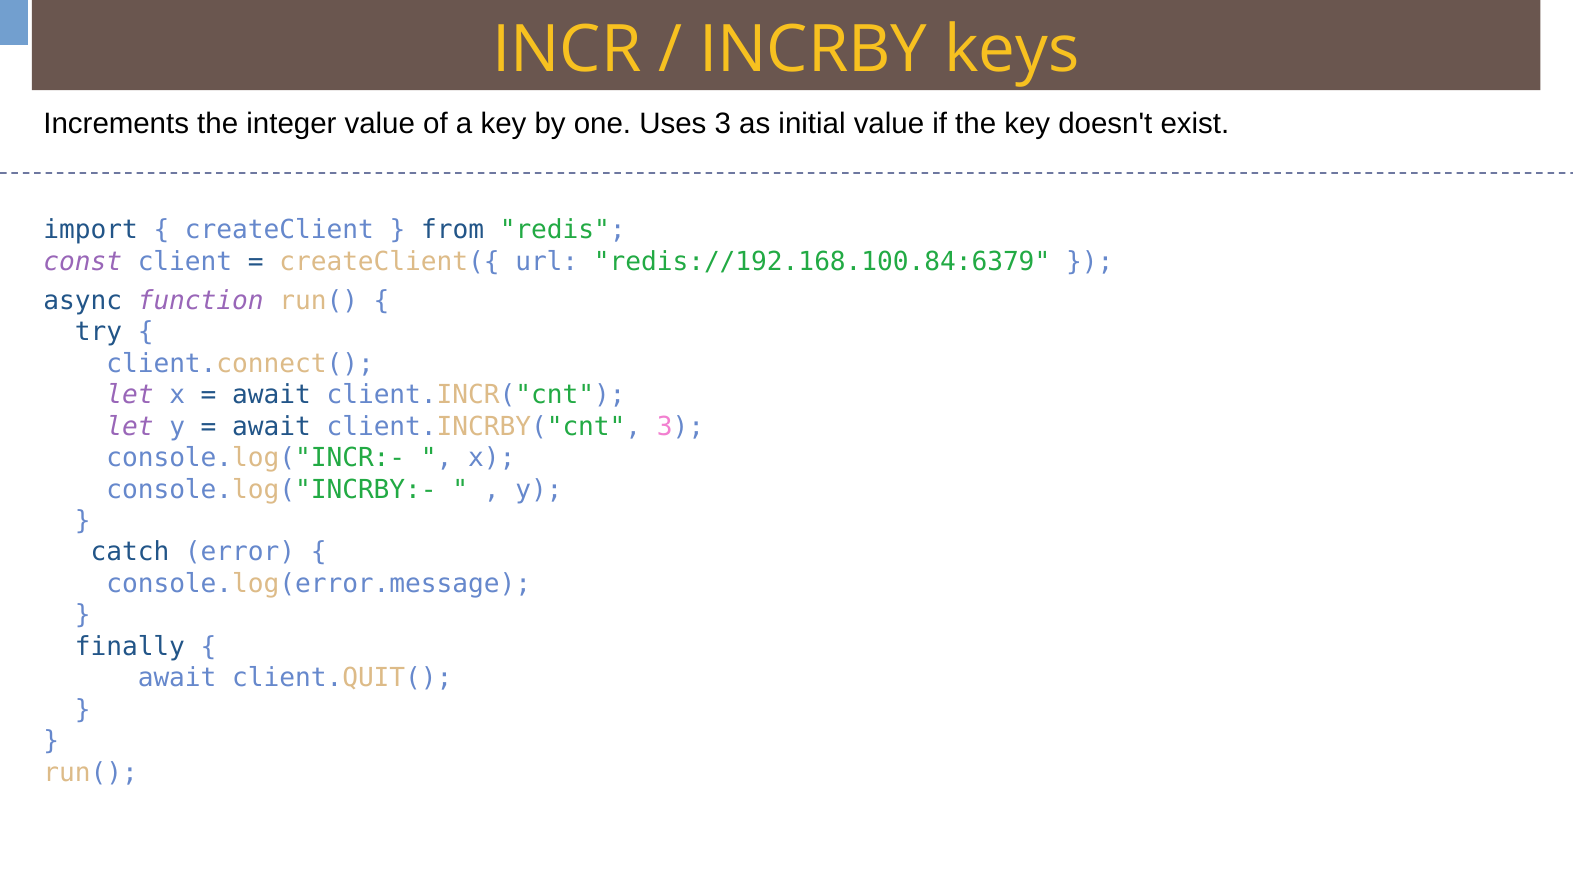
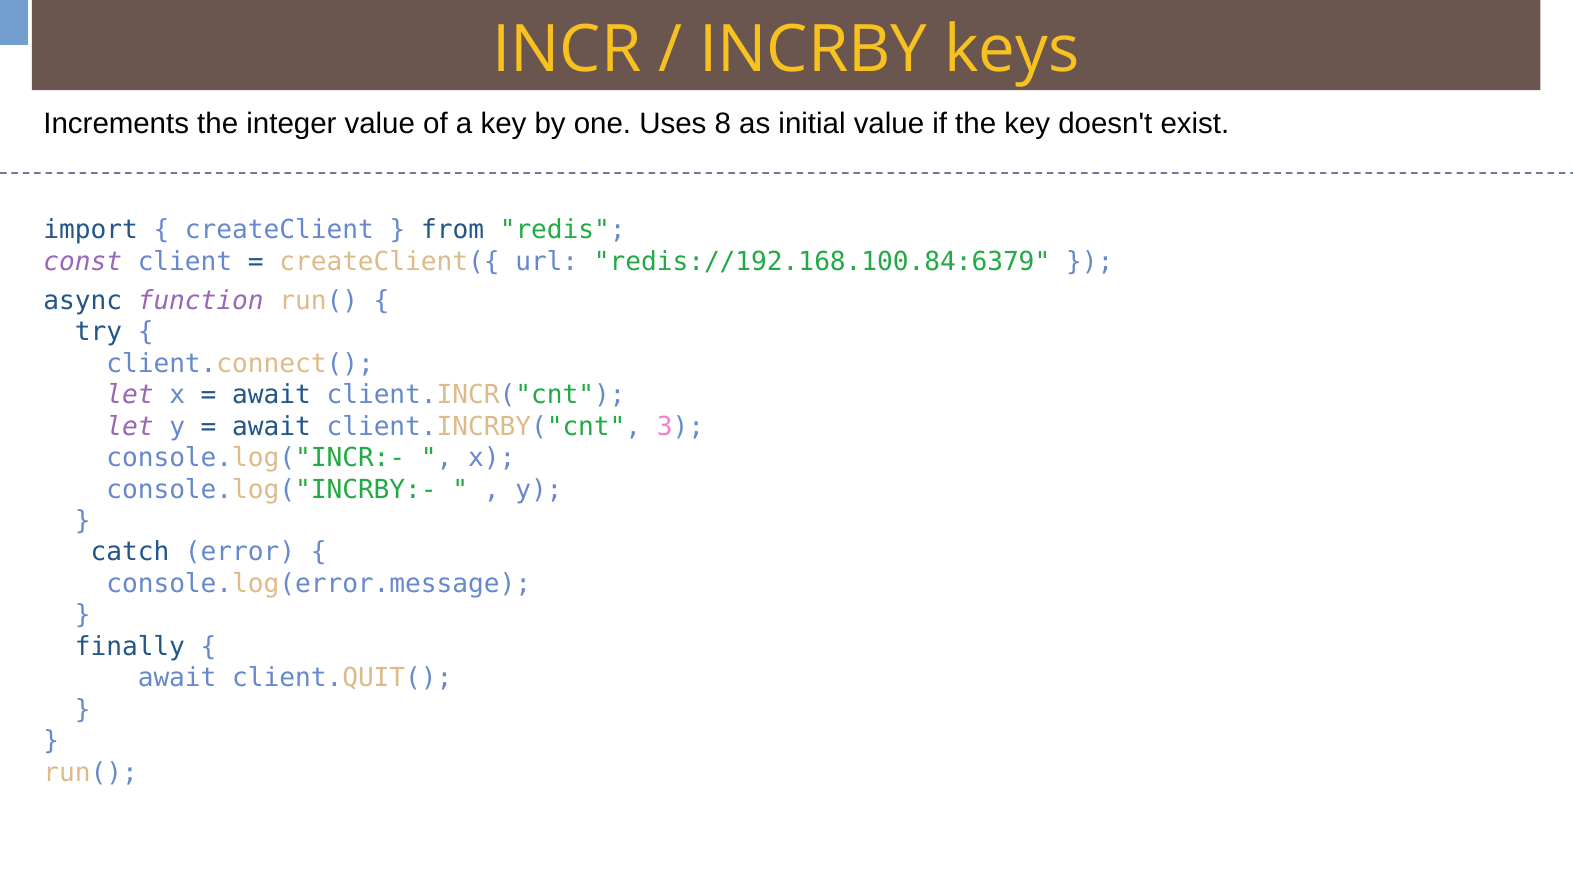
Uses 3: 3 -> 8
